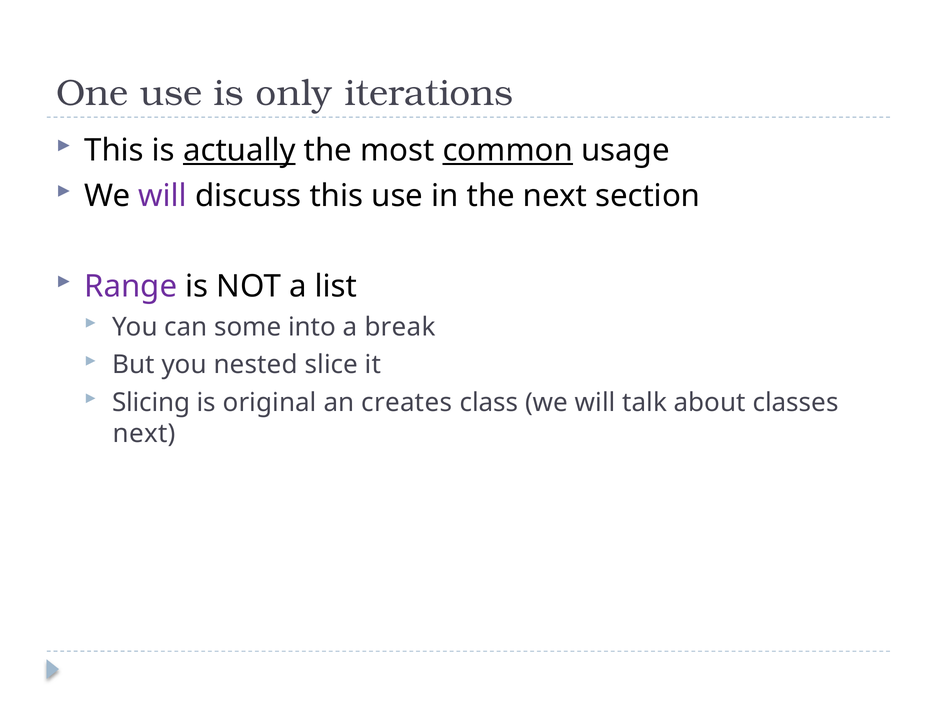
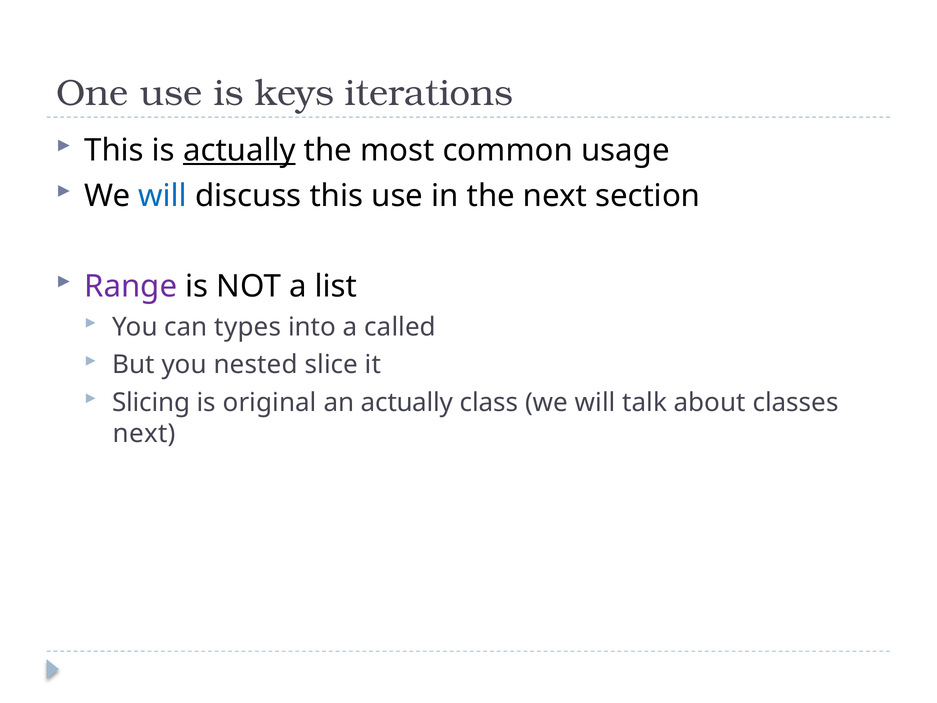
only: only -> keys
common underline: present -> none
will at (163, 196) colour: purple -> blue
some: some -> types
break: break -> called
an creates: creates -> actually
